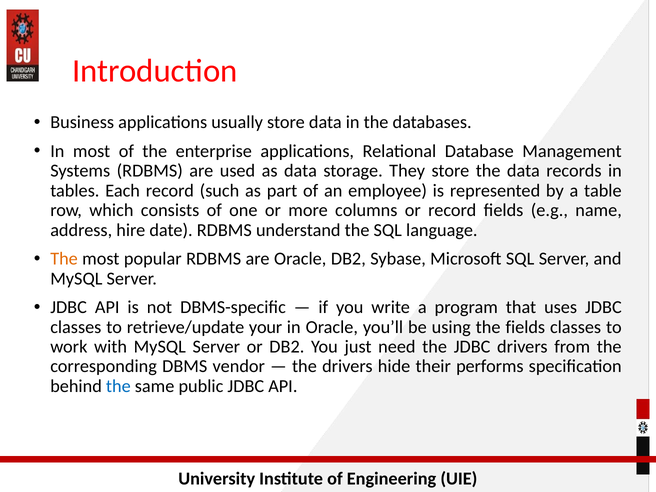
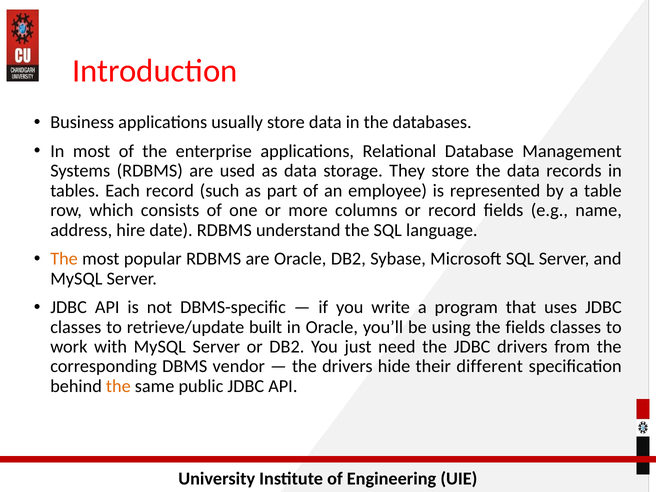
your: your -> built
performs: performs -> different
the at (118, 386) colour: blue -> orange
